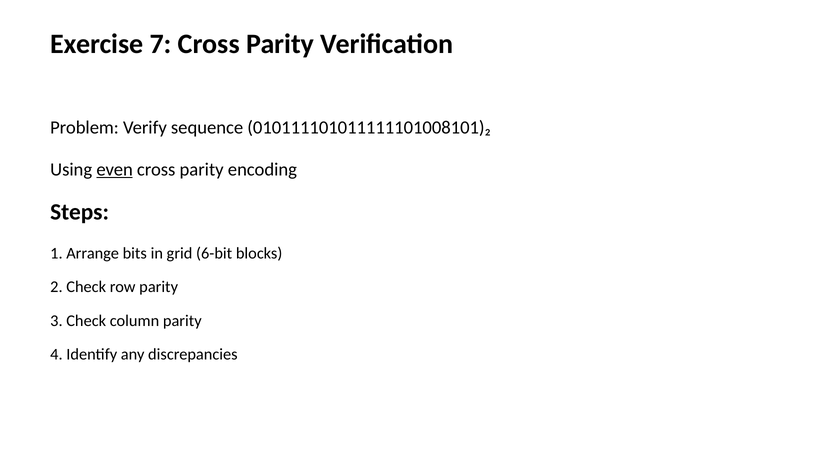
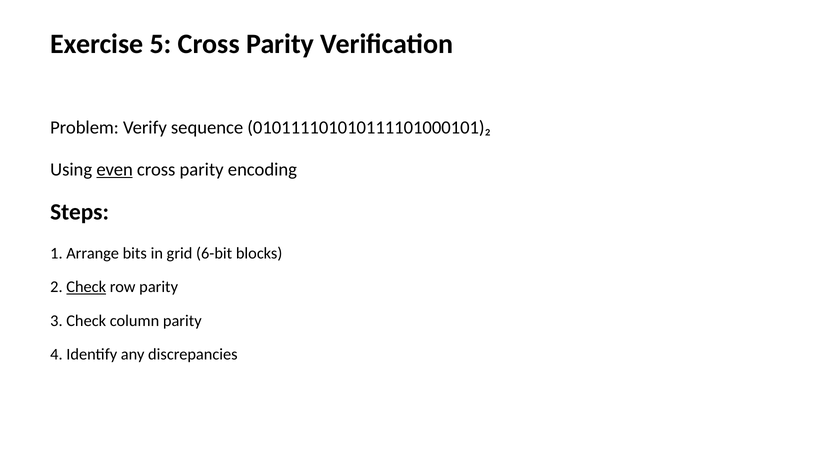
7: 7 -> 5
010111101011111101008101)₂: 010111101011111101008101)₂ -> 010111101010111101000101)₂
Check at (86, 287) underline: none -> present
